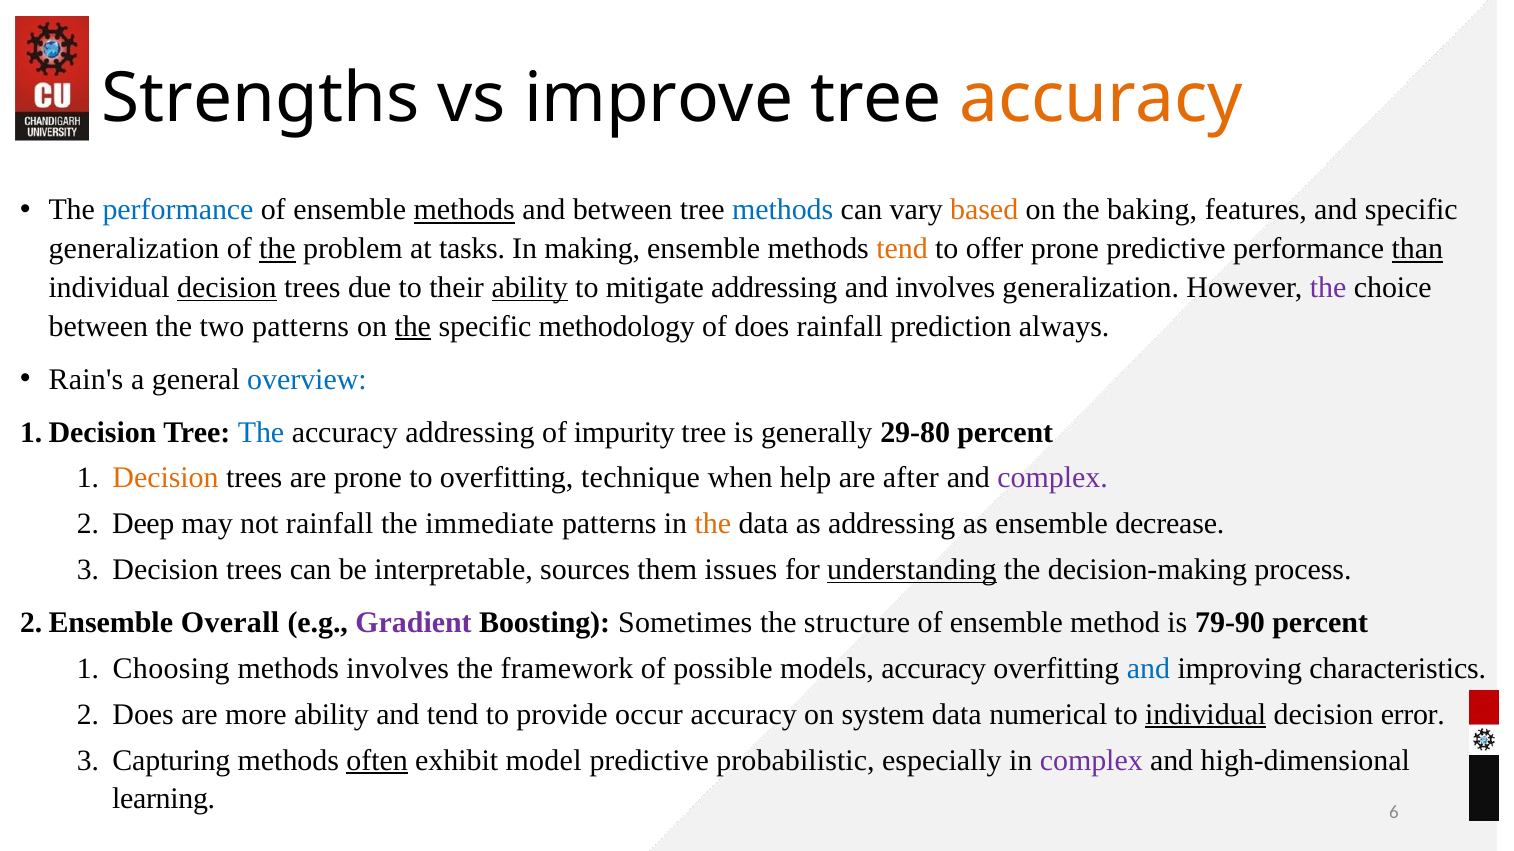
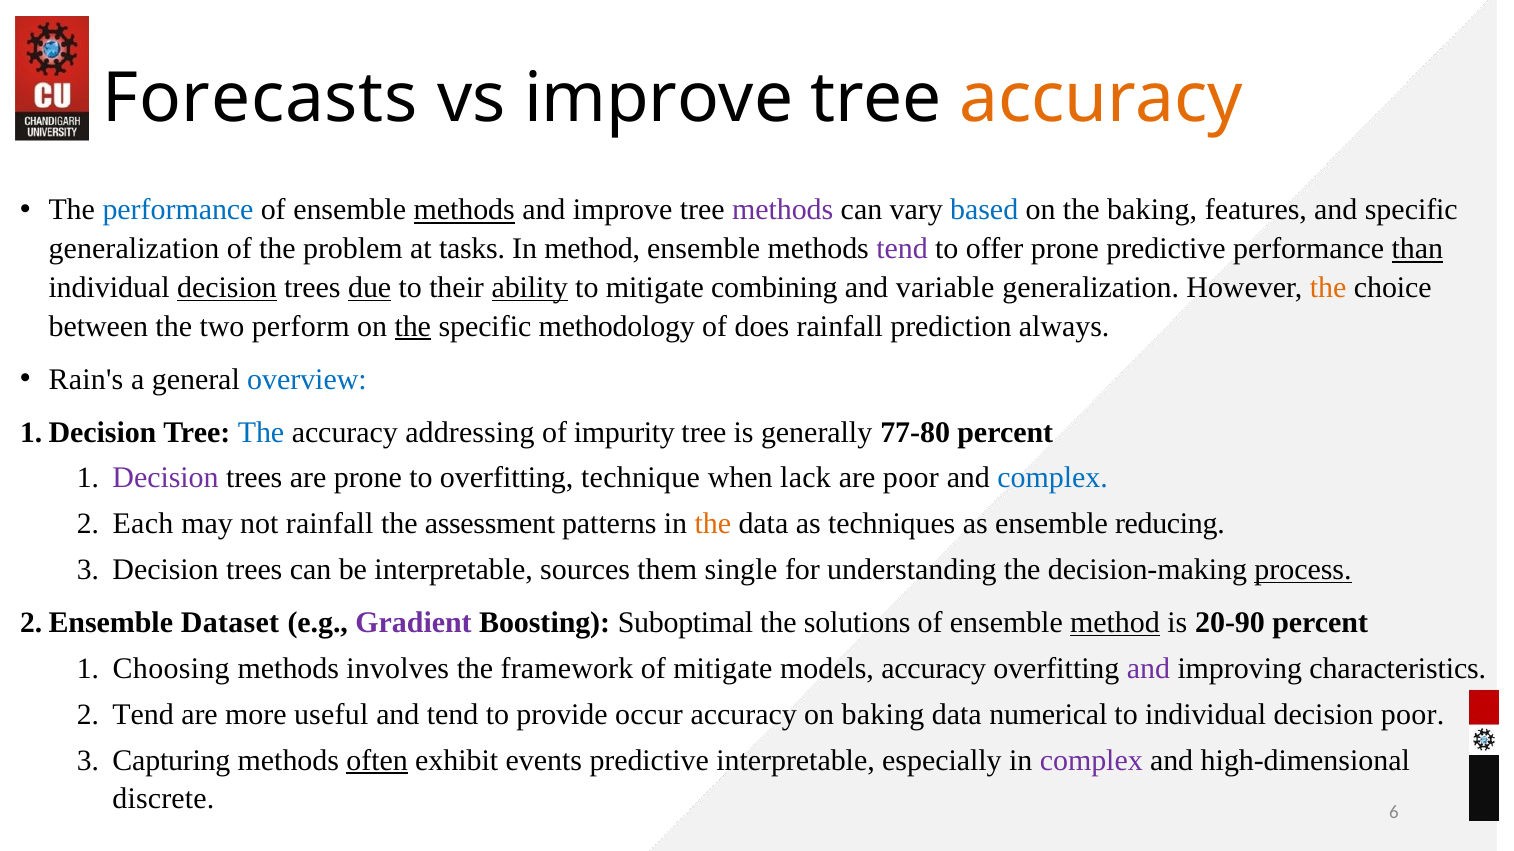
Strengths: Strengths -> Forecasts
and between: between -> improve
methods at (783, 210) colour: blue -> purple
based colour: orange -> blue
the at (277, 249) underline: present -> none
In making: making -> method
tend at (902, 249) colour: orange -> purple
due underline: none -> present
mitigate addressing: addressing -> combining
and involves: involves -> variable
the at (1328, 288) colour: purple -> orange
two patterns: patterns -> perform
29-80: 29-80 -> 77-80
Decision at (166, 478) colour: orange -> purple
help: help -> lack
are after: after -> poor
complex at (1053, 478) colour: purple -> blue
Deep: Deep -> Each
immediate: immediate -> assessment
as addressing: addressing -> techniques
decrease: decrease -> reducing
issues: issues -> single
understanding underline: present -> none
process underline: none -> present
Overall: Overall -> Dataset
Sometimes: Sometimes -> Suboptimal
structure: structure -> solutions
method at (1115, 623) underline: none -> present
79-90: 79-90 -> 20-90
of possible: possible -> mitigate
and at (1148, 669) colour: blue -> purple
Does at (143, 715): Does -> Tend
more ability: ability -> useful
on system: system -> baking
individual at (1206, 715) underline: present -> none
decision error: error -> poor
model: model -> events
predictive probabilistic: probabilistic -> interpretable
learning: learning -> discrete
